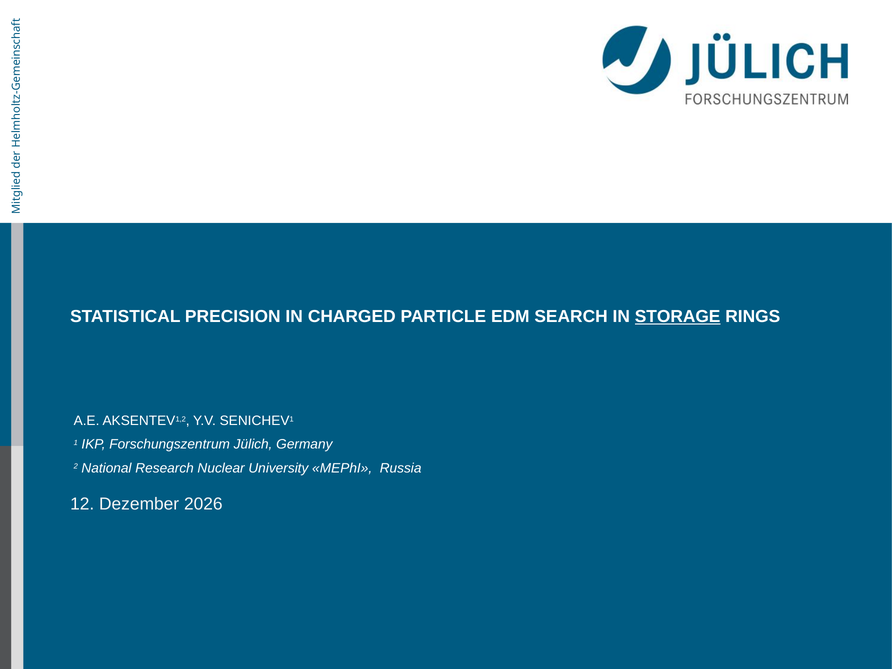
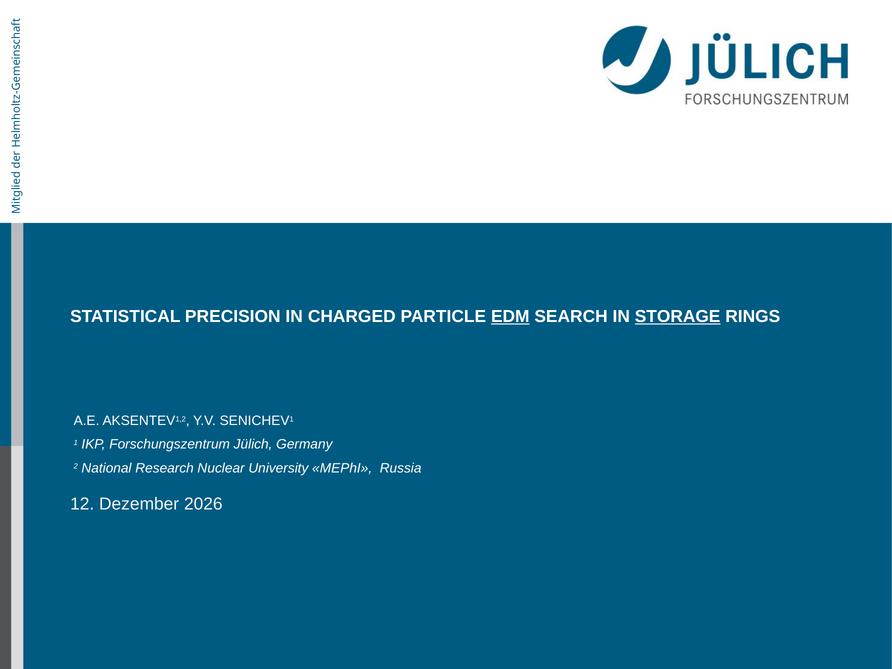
EDM underline: none -> present
